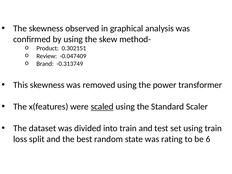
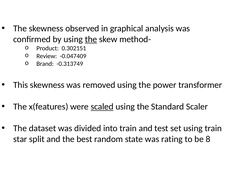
the at (91, 39) underline: none -> present
loss: loss -> star
6: 6 -> 8
